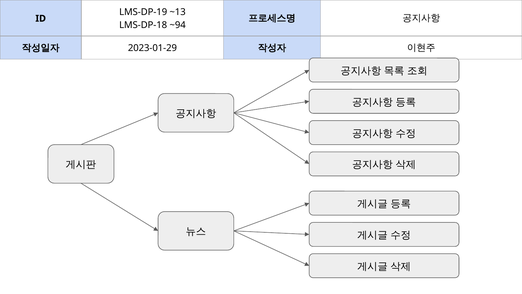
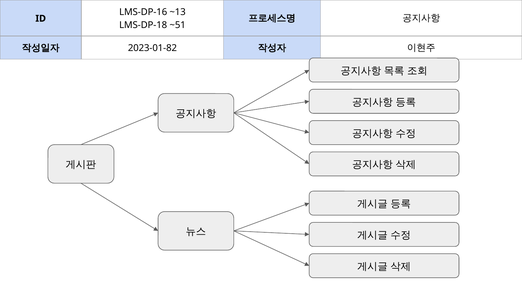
LMS-DP-19: LMS-DP-19 -> LMS-DP-16
~94: ~94 -> ~51
2023-01-29: 2023-01-29 -> 2023-01-82
